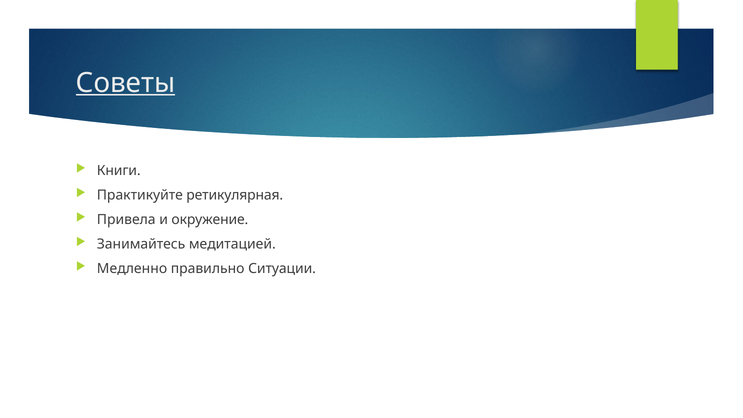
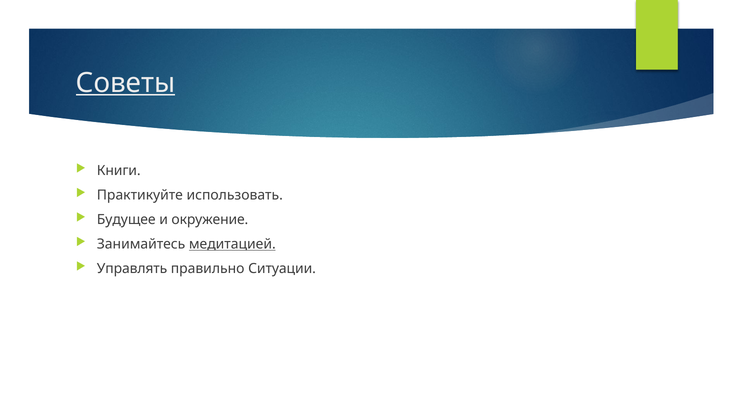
ретикулярная: ретикулярная -> использовать
Привела: Привела -> Будущее
медитацией underline: none -> present
Медленно: Медленно -> Управлять
